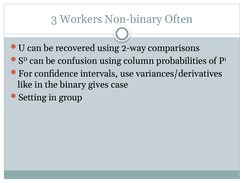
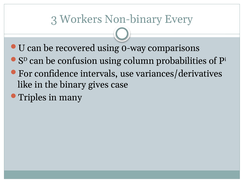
Often: Often -> Every
2-way: 2-way -> 0-way
Setting: Setting -> Triples
group: group -> many
